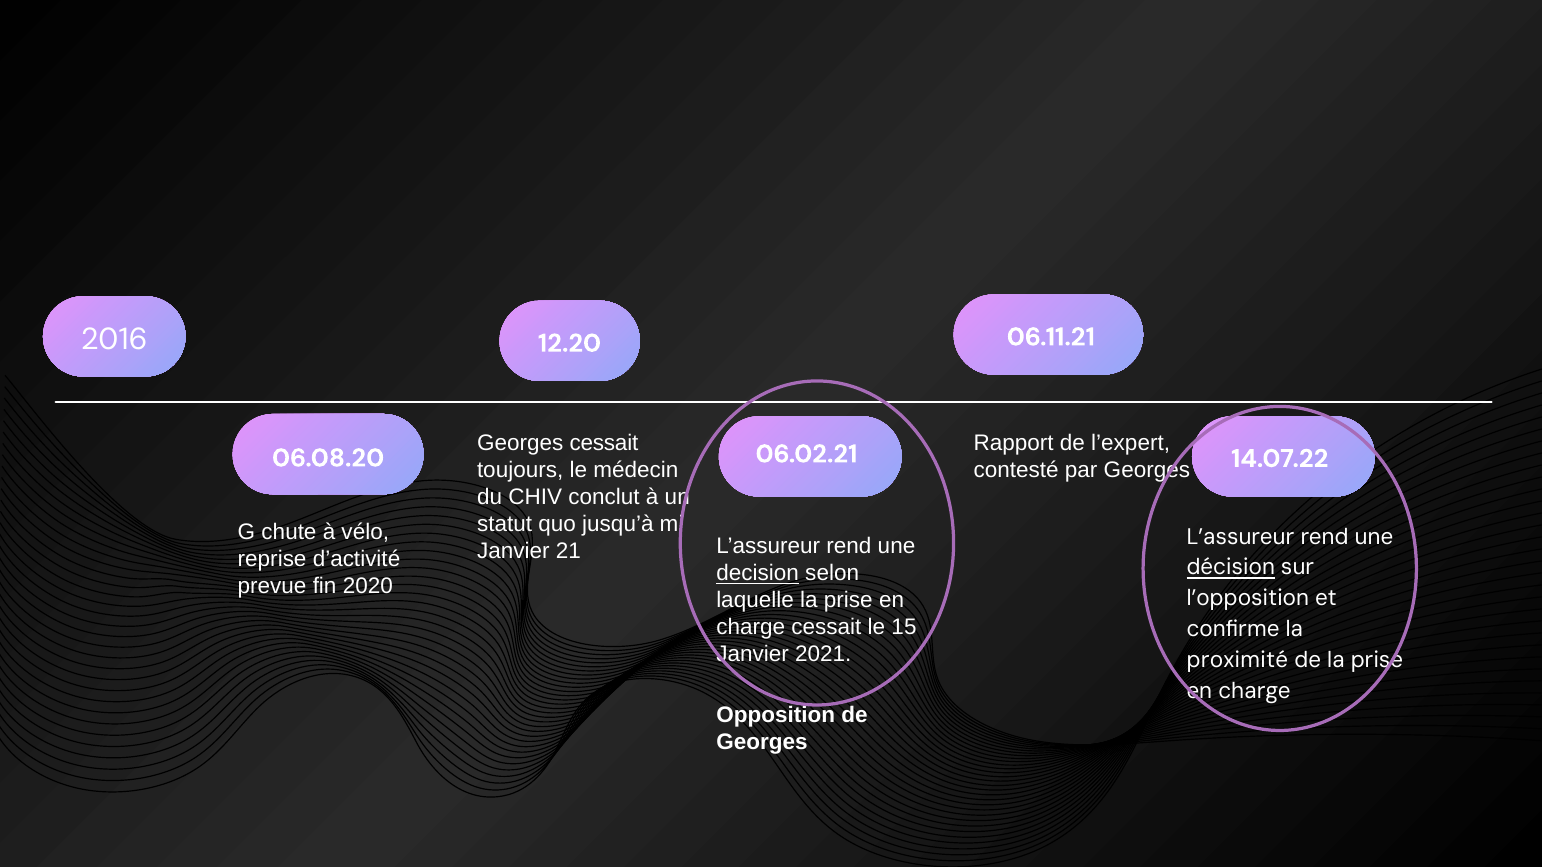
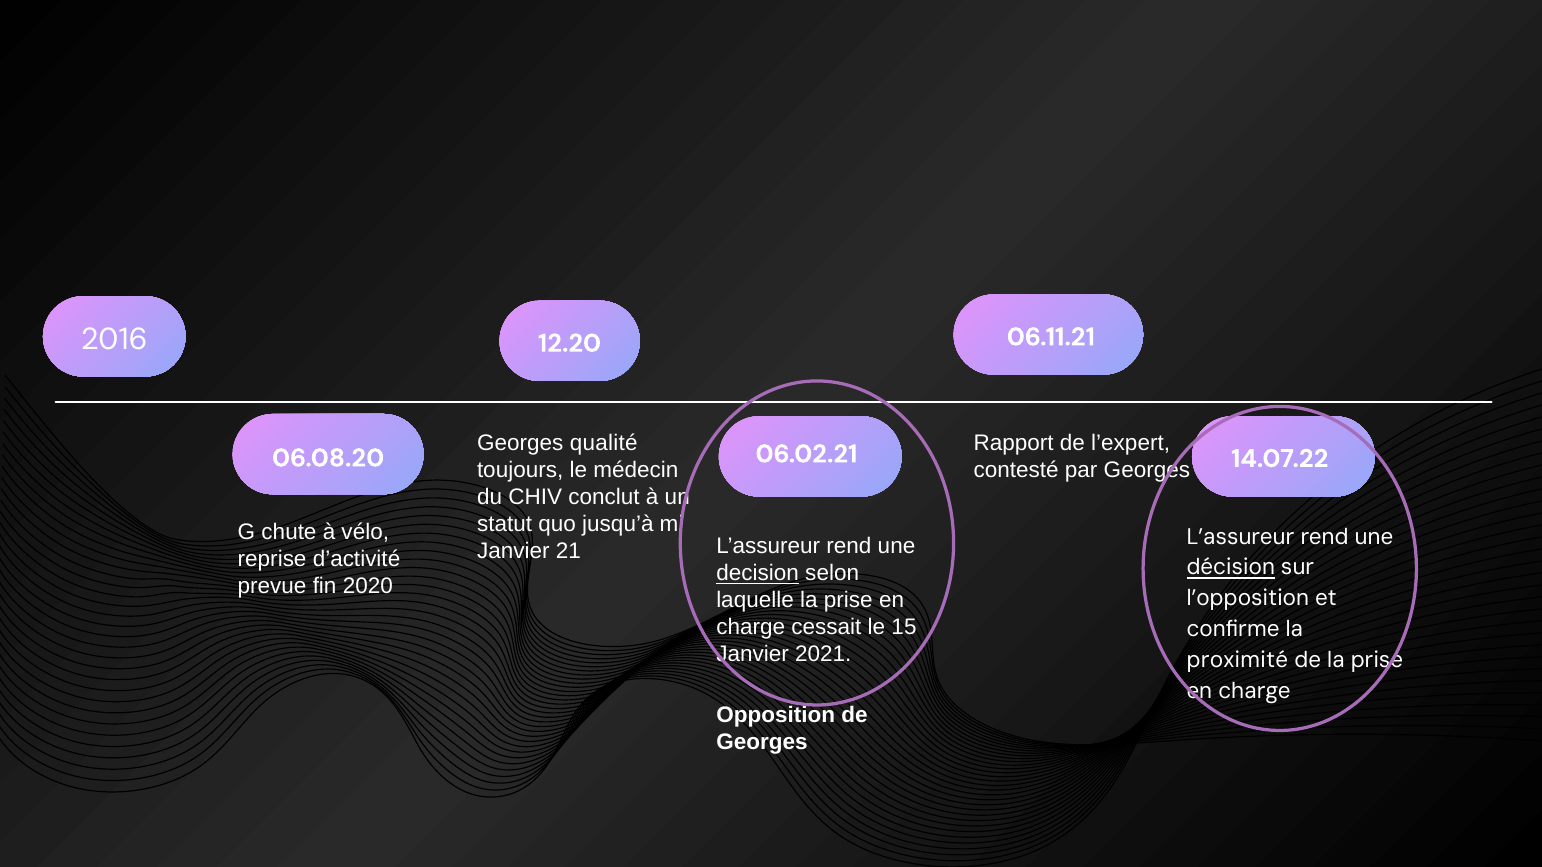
Georges cessait: cessait -> qualité
